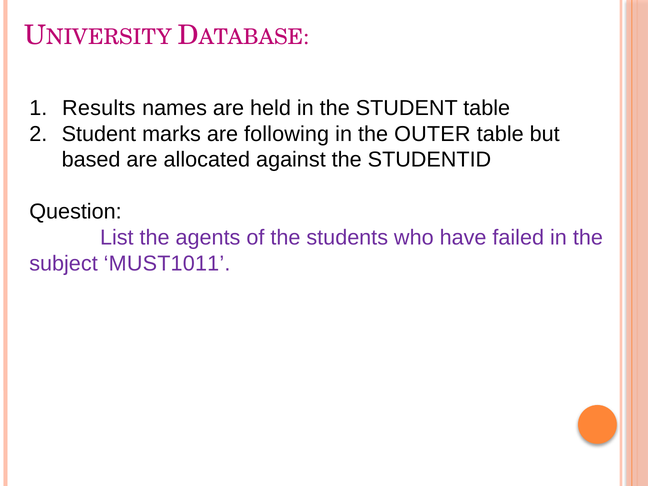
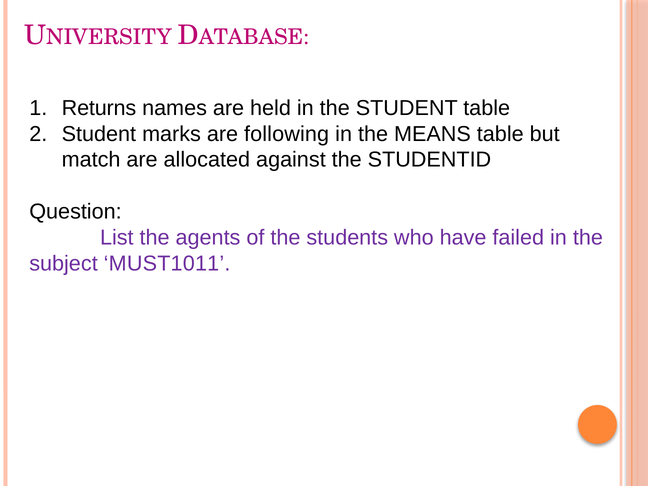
Results: Results -> Returns
OUTER: OUTER -> MEANS
based: based -> match
